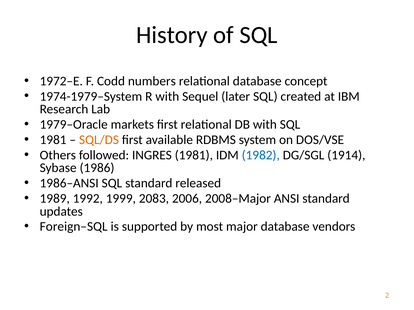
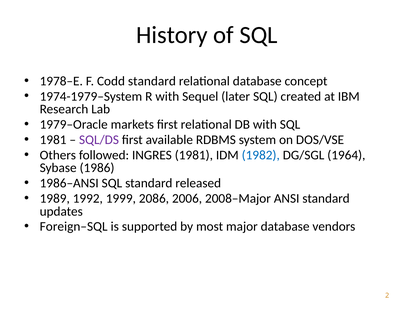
1972–E: 1972–E -> 1978–E
Codd numbers: numbers -> standard
SQL/DS colour: orange -> purple
1914: 1914 -> 1964
2083: 2083 -> 2086
